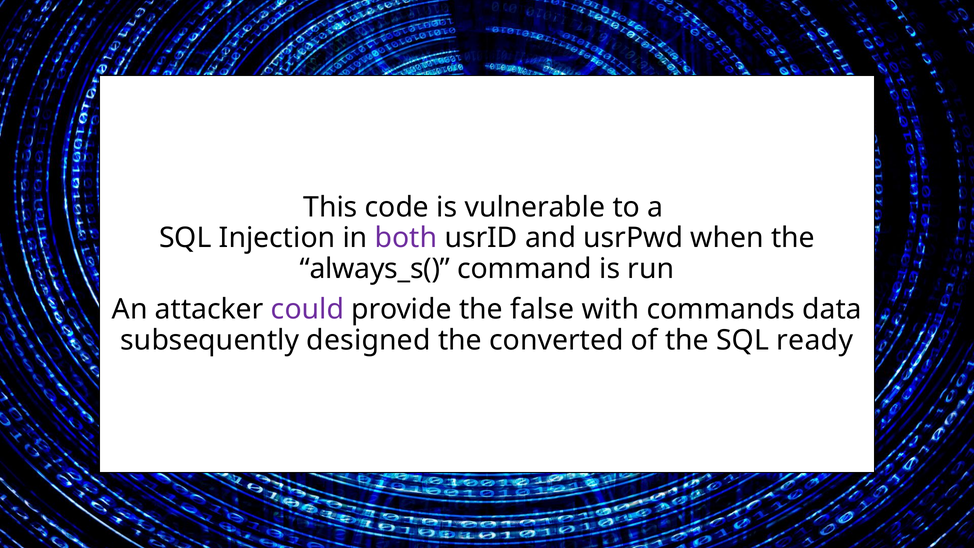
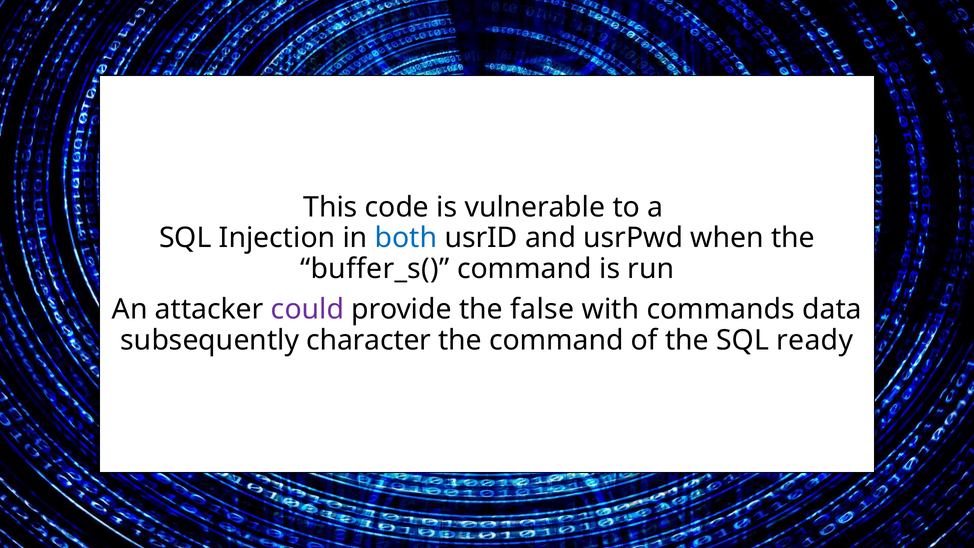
both colour: purple -> blue
always_s(: always_s( -> buffer_s(
designed: designed -> character
the converted: converted -> command
